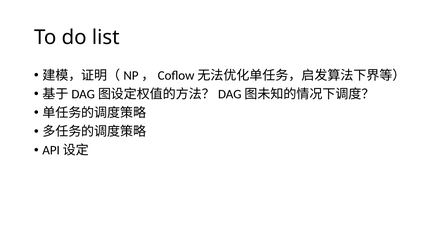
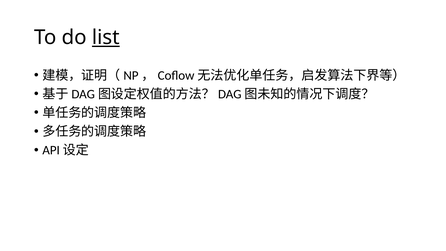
list underline: none -> present
